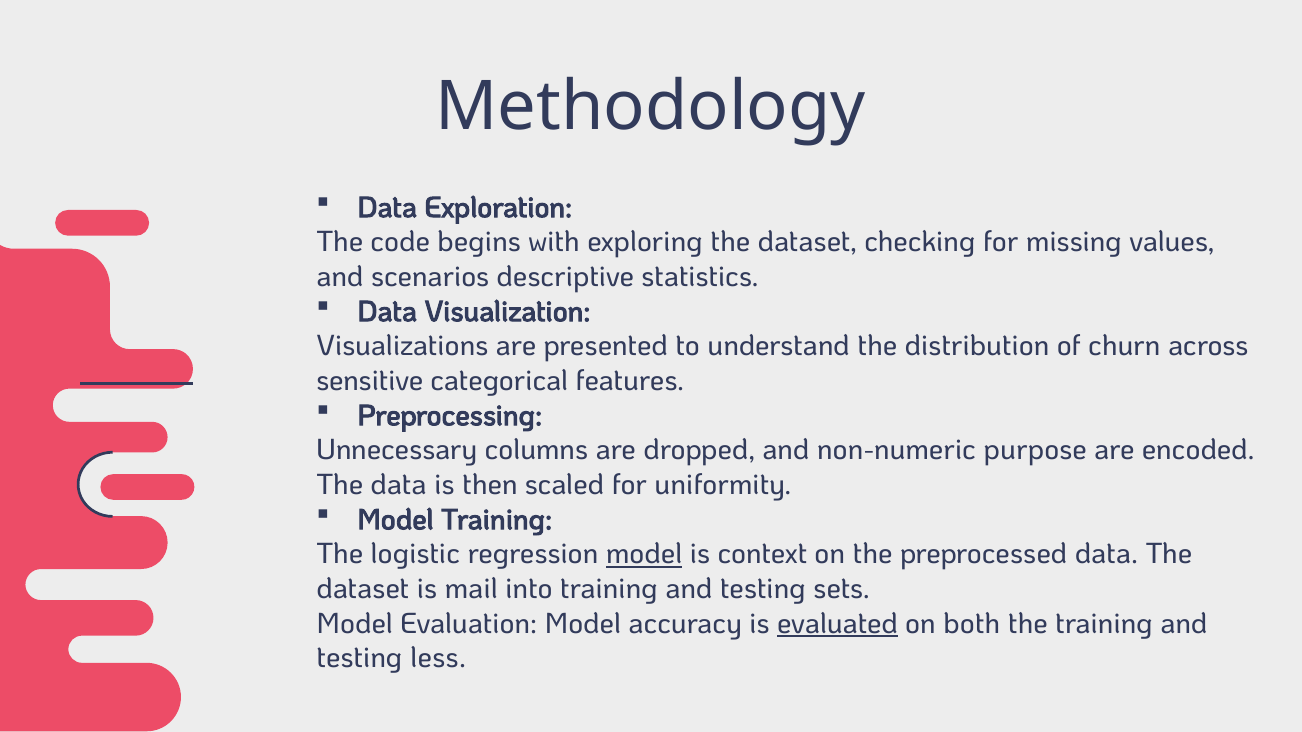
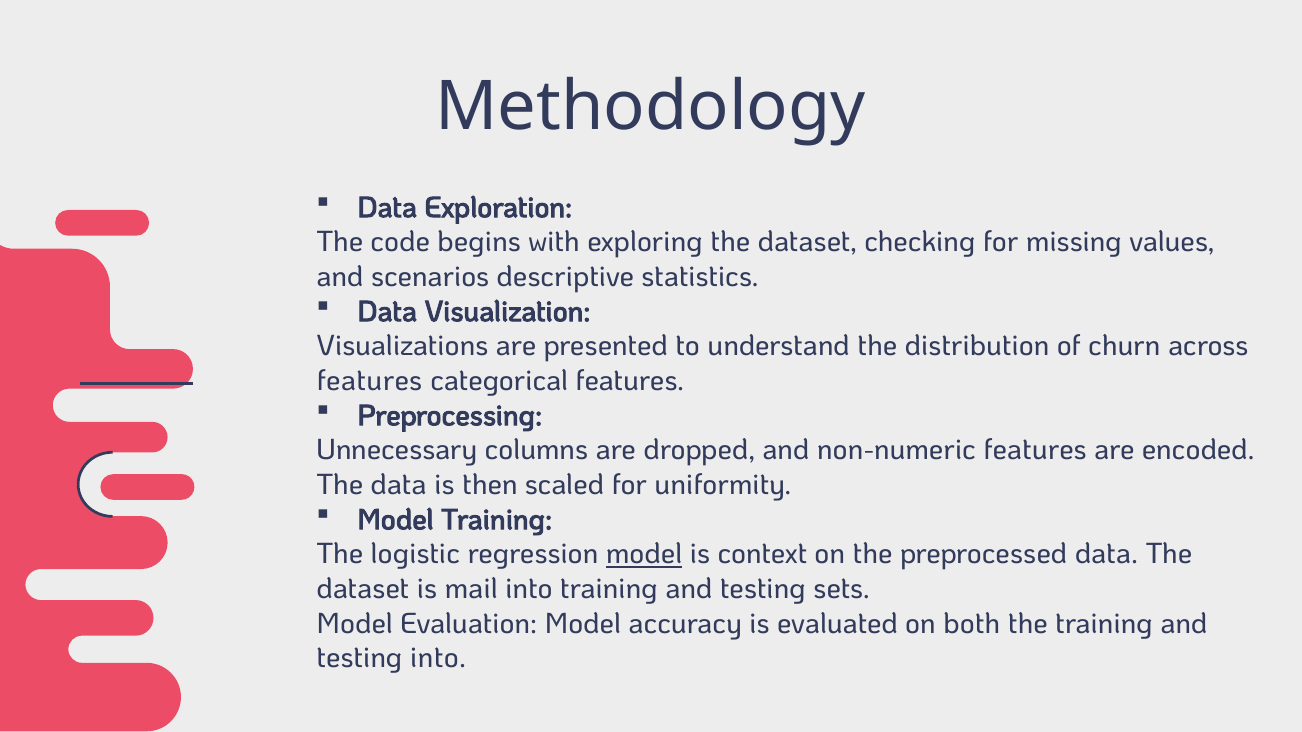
sensitive at (370, 381): sensitive -> features
non-numeric purpose: purpose -> features
evaluated underline: present -> none
testing less: less -> into
